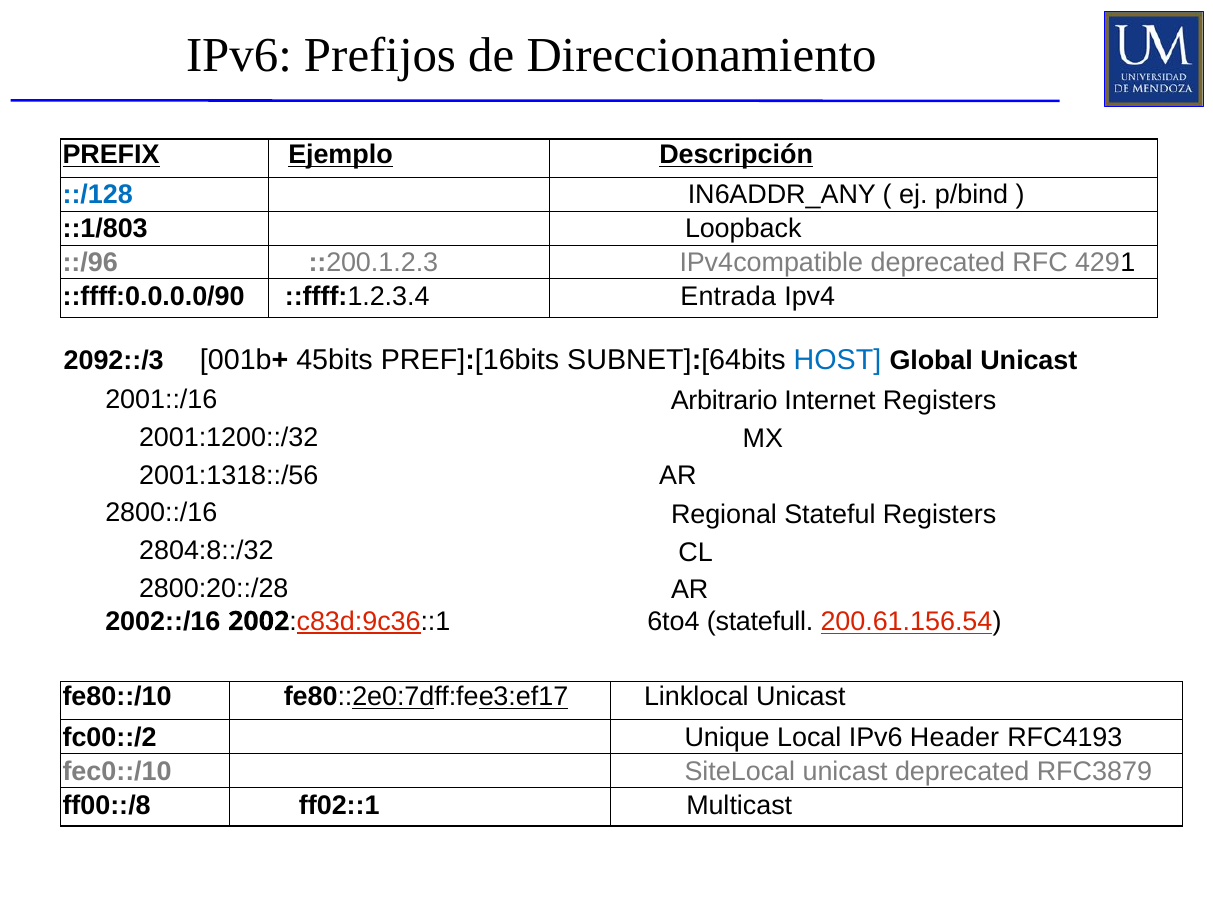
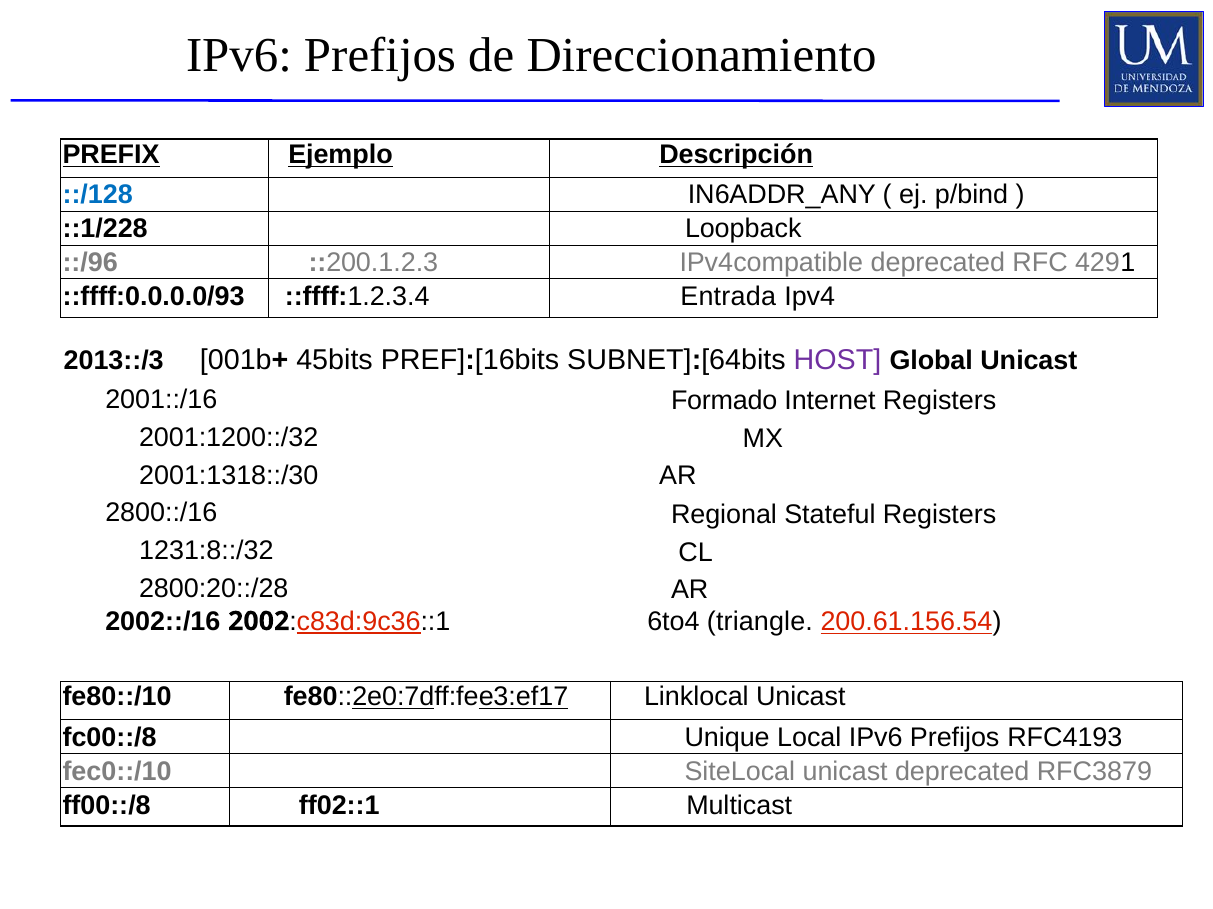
::1/803: ::1/803 -> ::1/228
::ffff:0.0.0.0/90: ::ffff:0.0.0.0/90 -> ::ffff:0.0.0.0/93
2092::/3: 2092::/3 -> 2013::/3
HOST colour: blue -> purple
Arbitrario: Arbitrario -> Formado
2001:1318::/56: 2001:1318::/56 -> 2001:1318::/30
2804:8::/32: 2804:8::/32 -> 1231:8::/32
statefull: statefull -> triangle
fc00::/2: fc00::/2 -> fc00::/8
Local IPv6 Header: Header -> Prefijos
